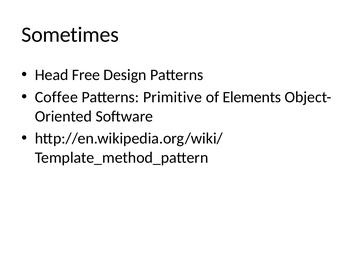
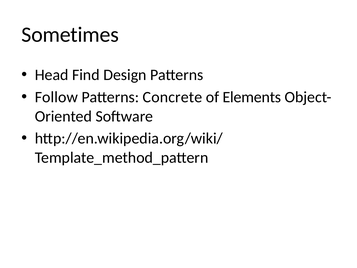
Free: Free -> Find
Coffee: Coffee -> Follow
Primitive: Primitive -> Concrete
